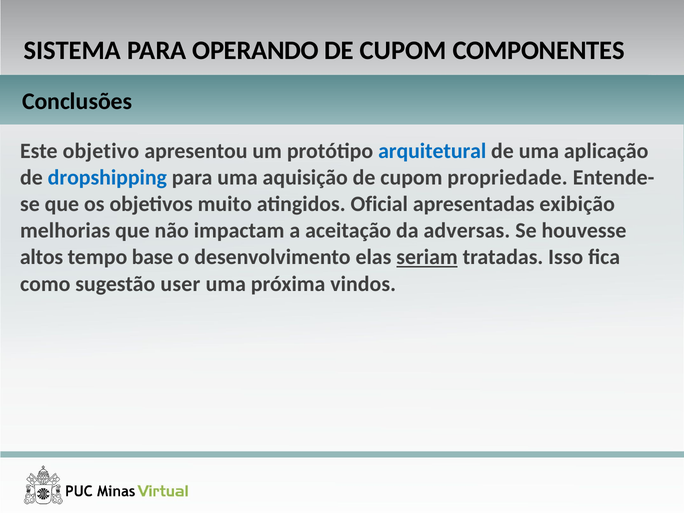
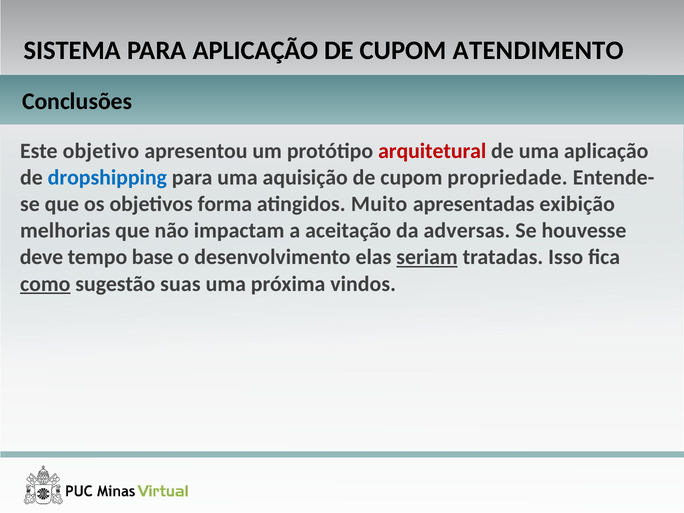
PARA OPERANDO: OPERANDO -> APLICAÇÃO
COMPONENTES: COMPONENTES -> ATENDIMENTO
arquitetural colour: blue -> red
muito: muito -> forma
Oficial: Oficial -> Muito
altos: altos -> deve
como underline: none -> present
user: user -> suas
